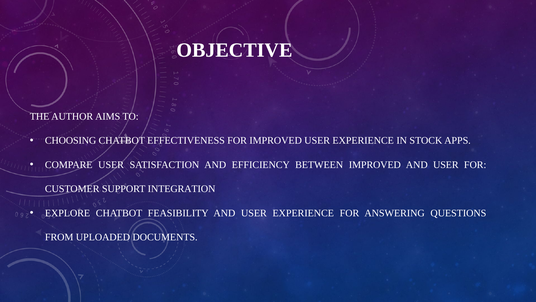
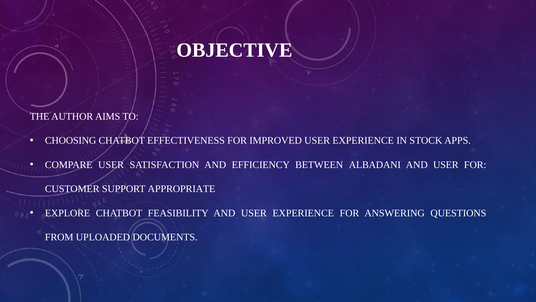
BETWEEN IMPROVED: IMPROVED -> ALBADANI
INTEGRATION: INTEGRATION -> APPROPRIATE
